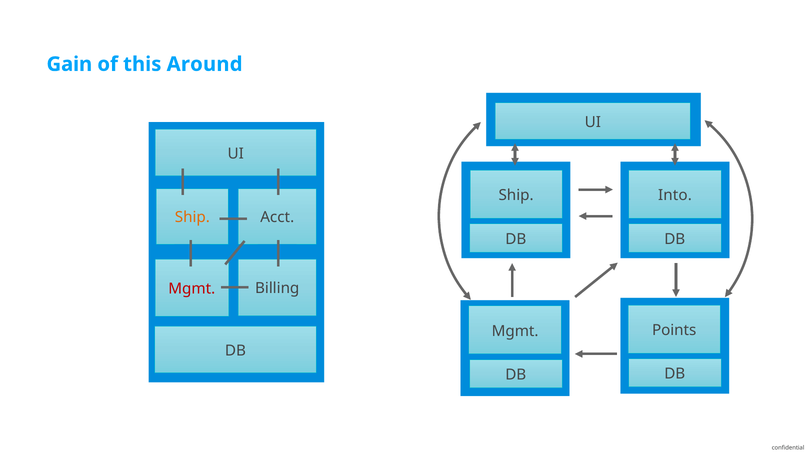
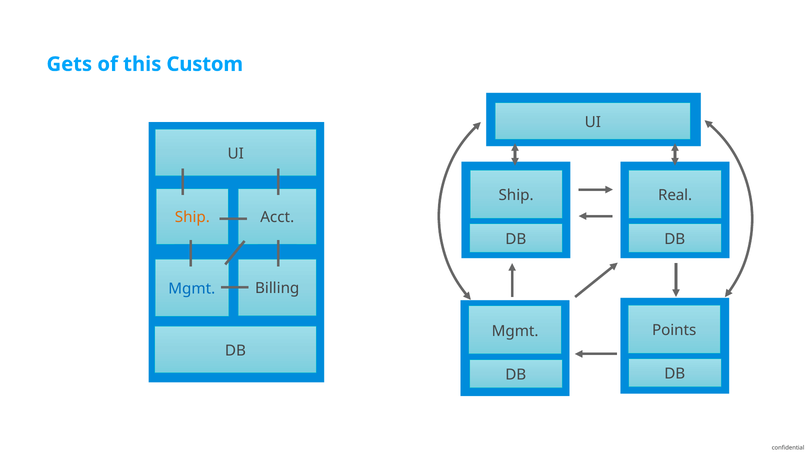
Gain: Gain -> Gets
Around: Around -> Custom
Into: Into -> Real
Mgmt at (192, 288) colour: red -> blue
